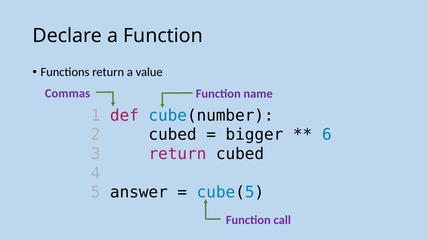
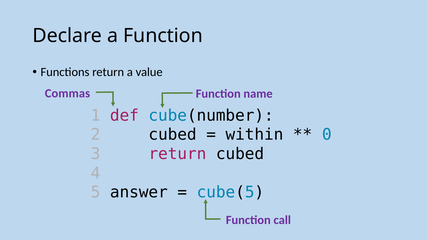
bigger: bigger -> within
6: 6 -> 0
